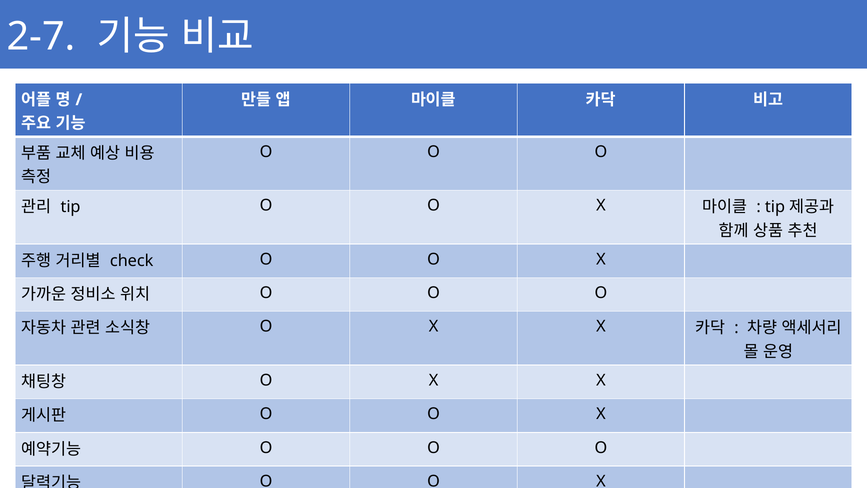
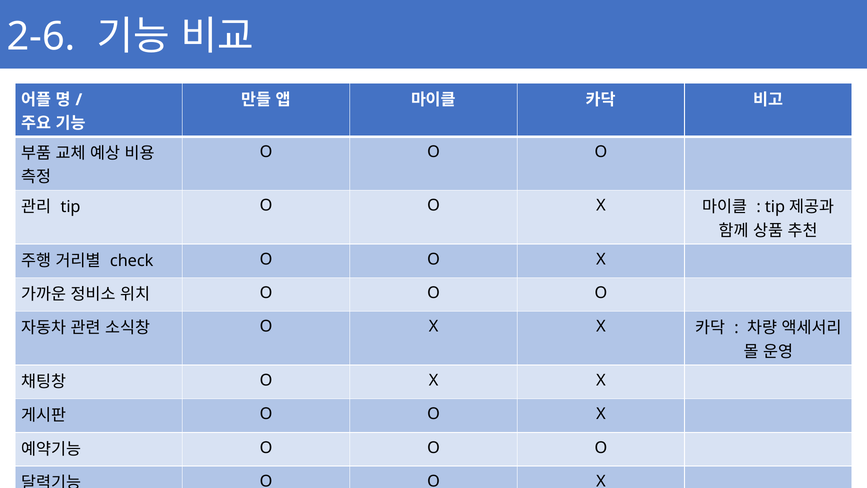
2-7: 2-7 -> 2-6
